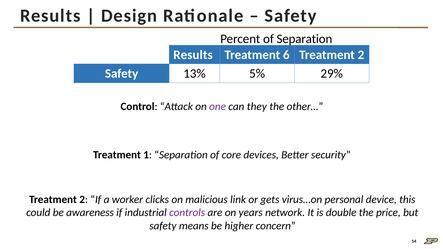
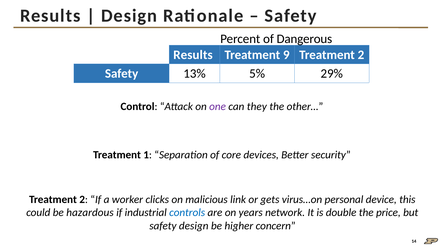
of Separation: Separation -> Dangerous
6: 6 -> 9
awareness: awareness -> hazardous
controls colour: purple -> blue
safety means: means -> design
